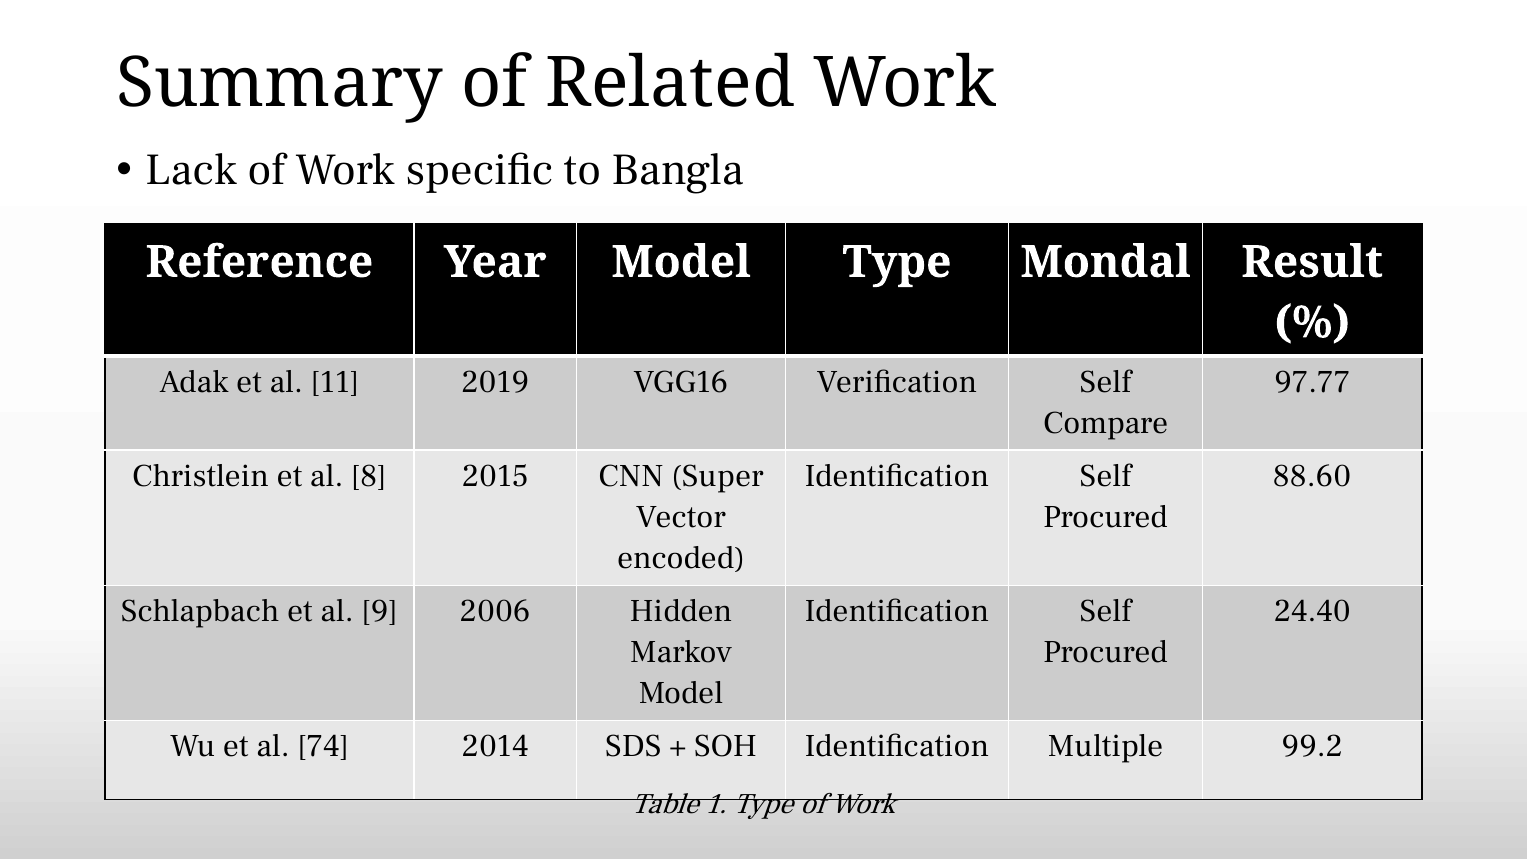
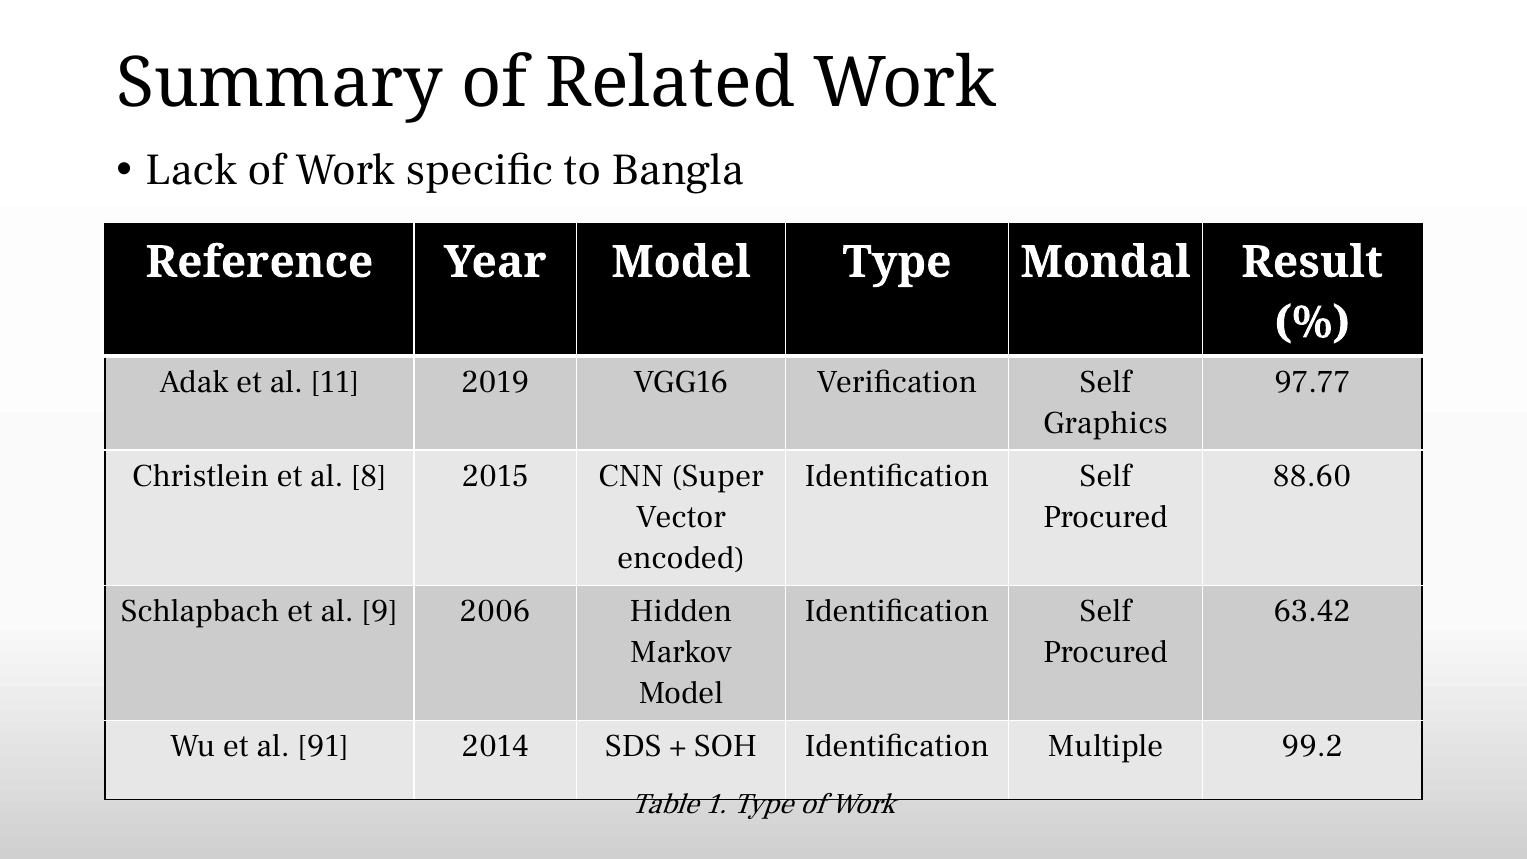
Compare: Compare -> Graphics
24.40: 24.40 -> 63.42
74: 74 -> 91
